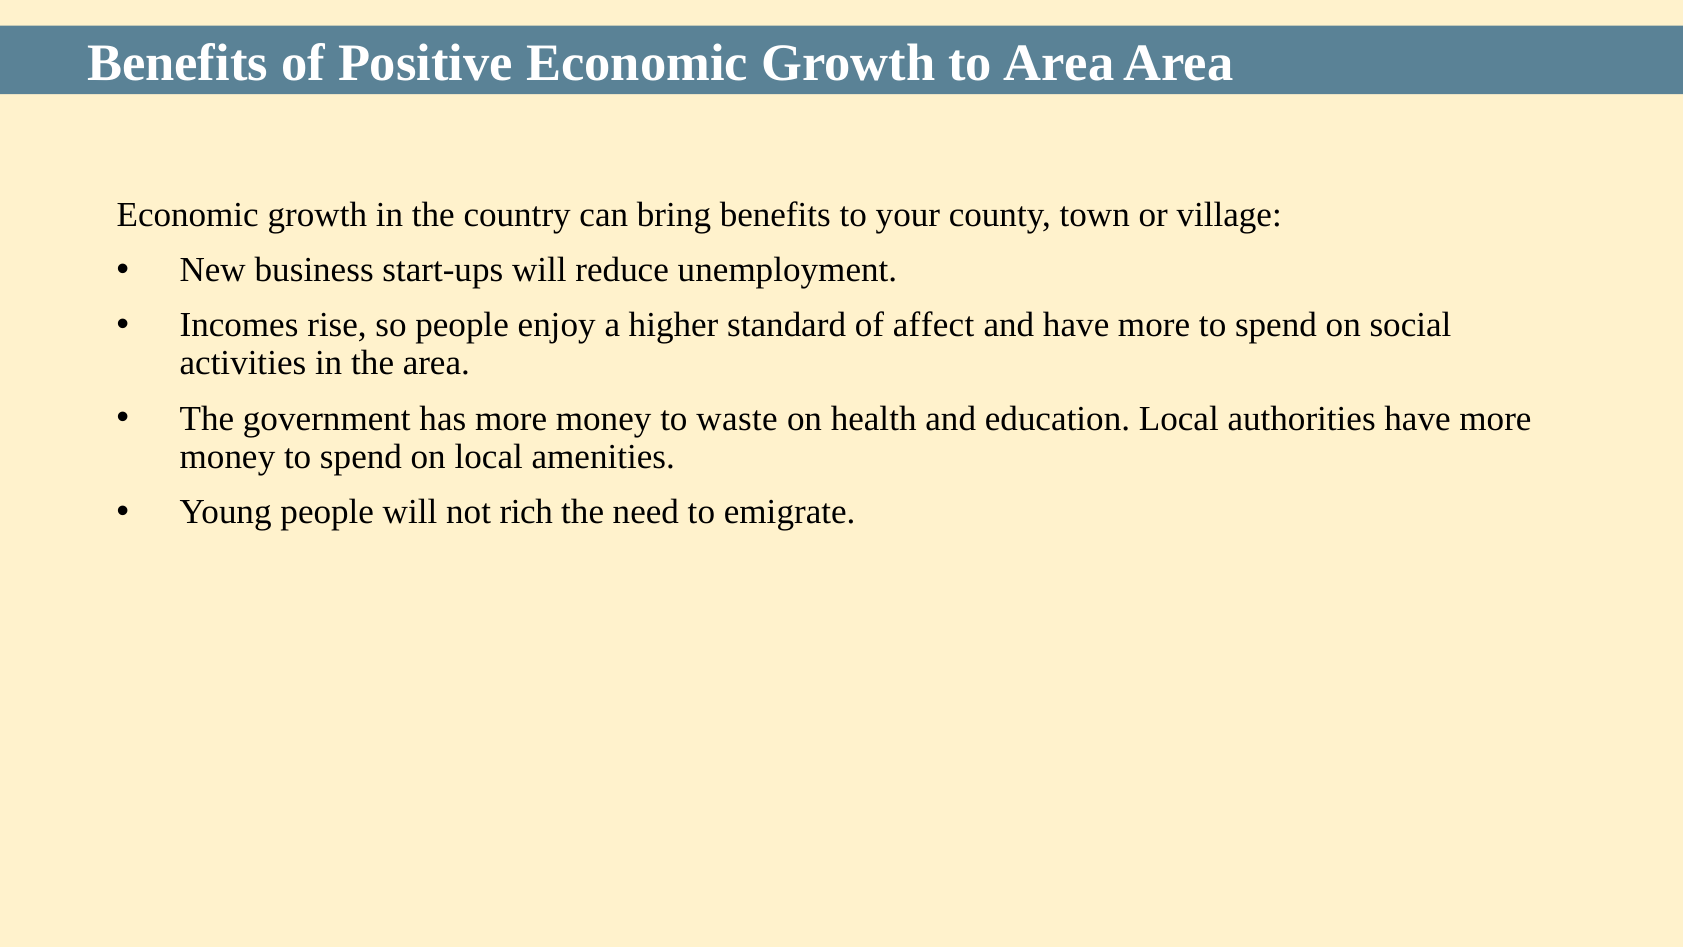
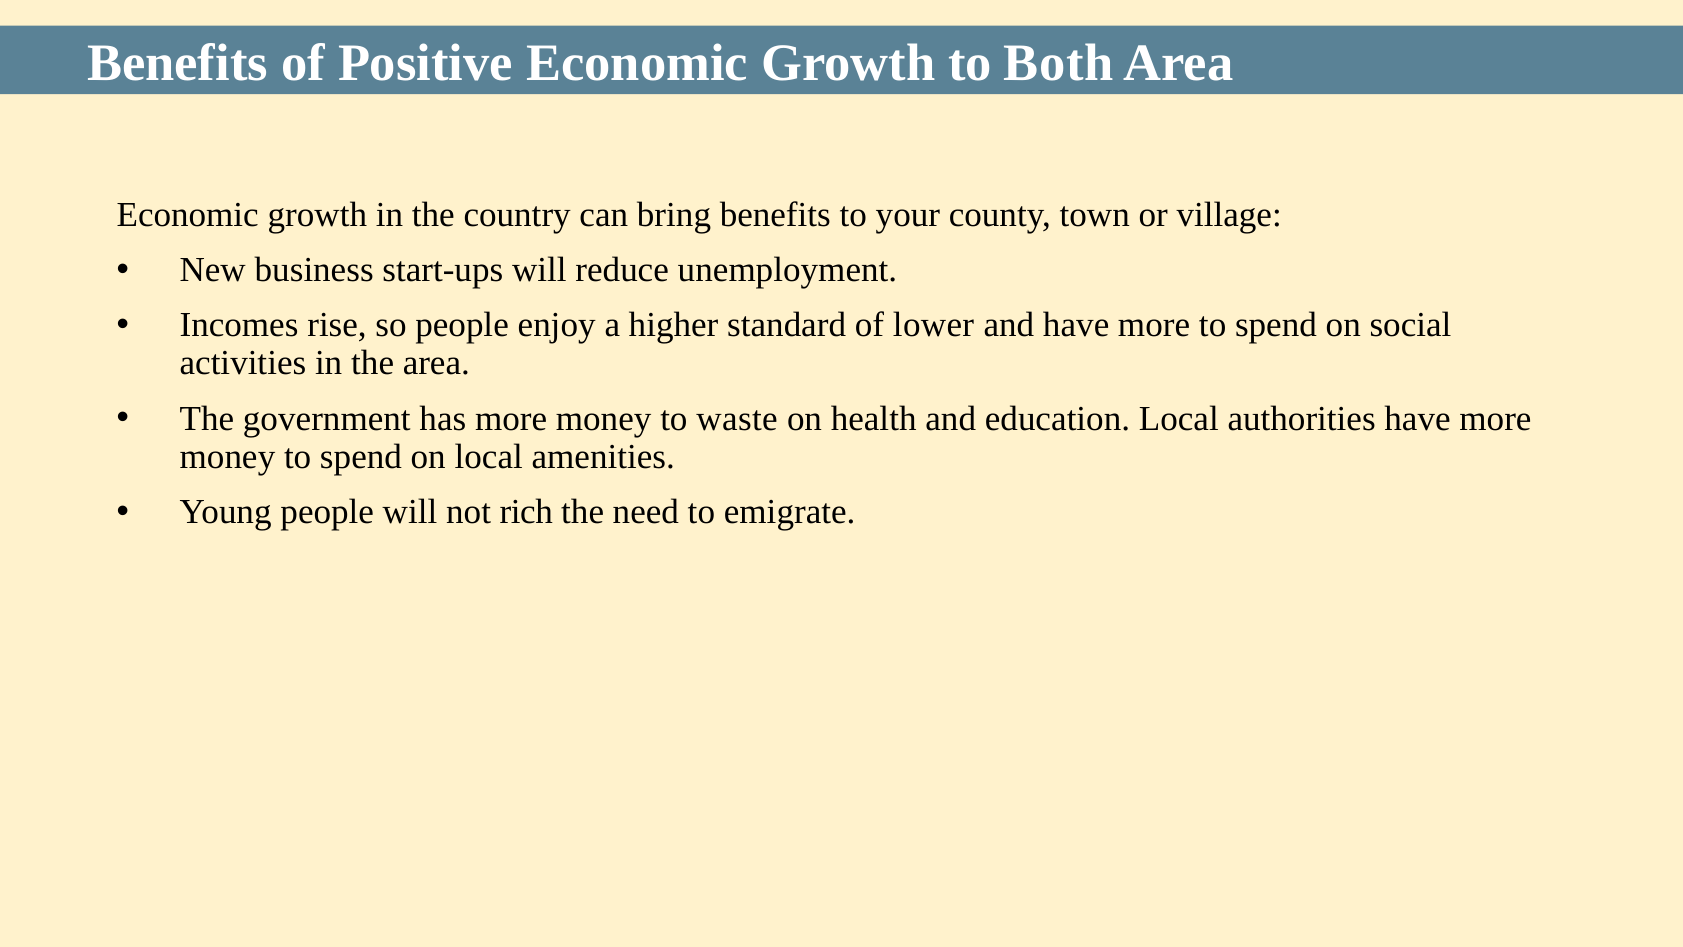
to Area: Area -> Both
affect: affect -> lower
